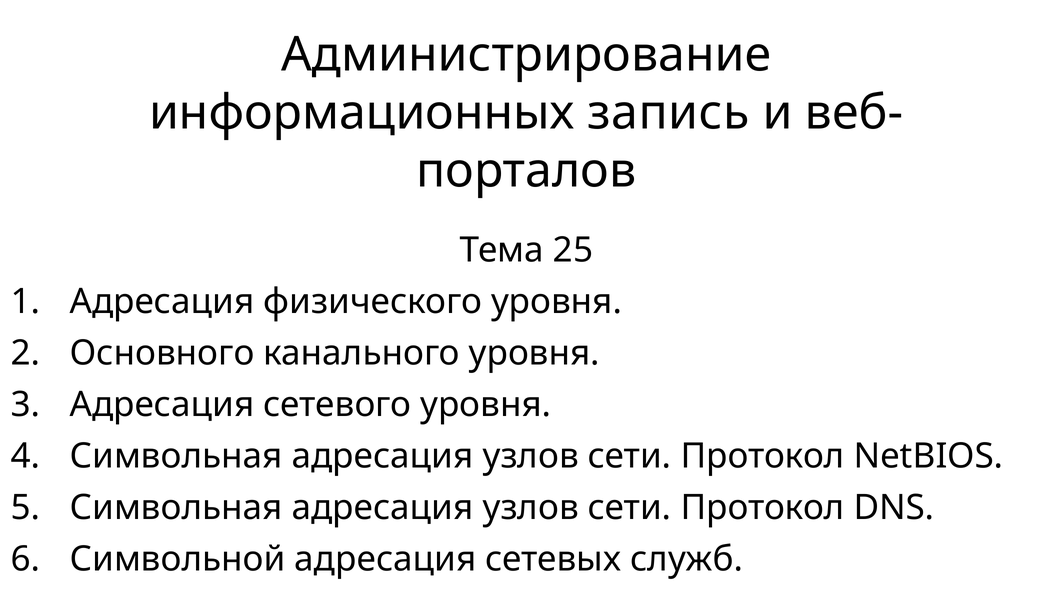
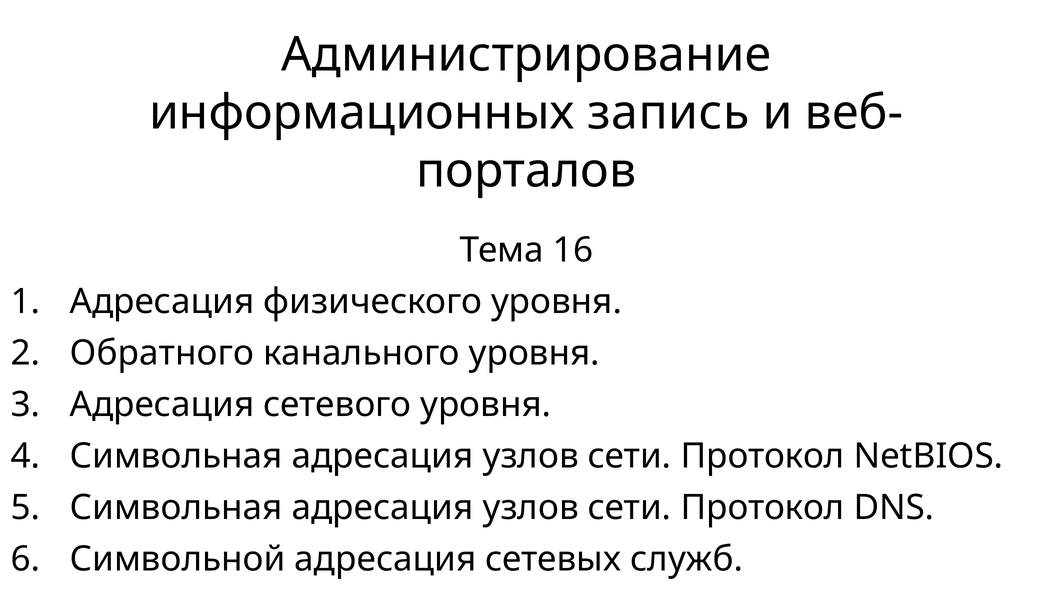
25: 25 -> 16
Основного: Основного -> Обратного
